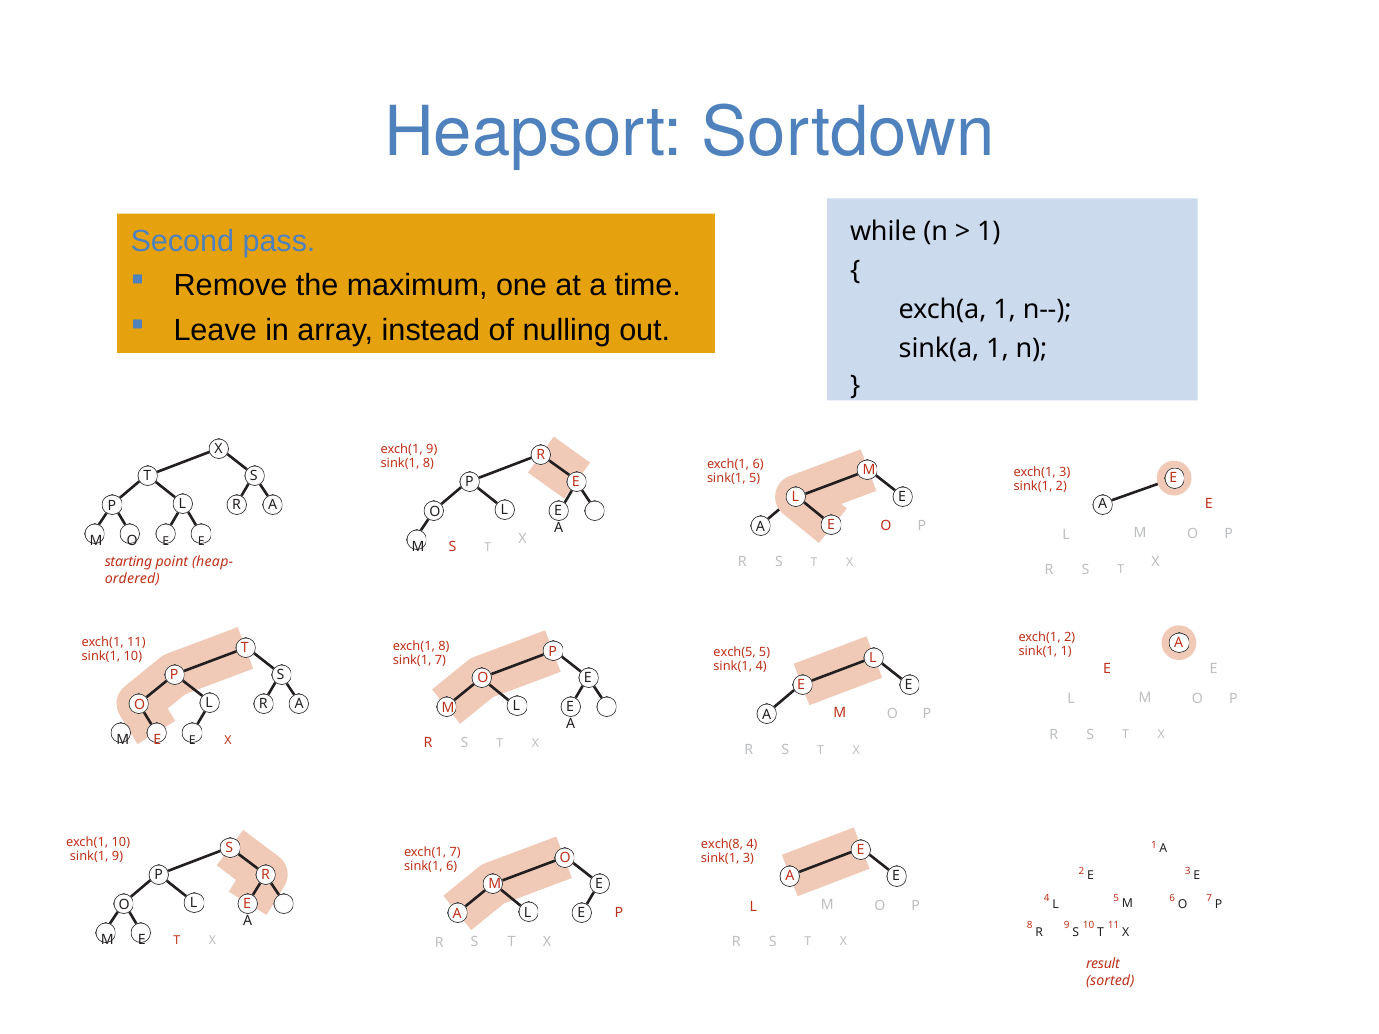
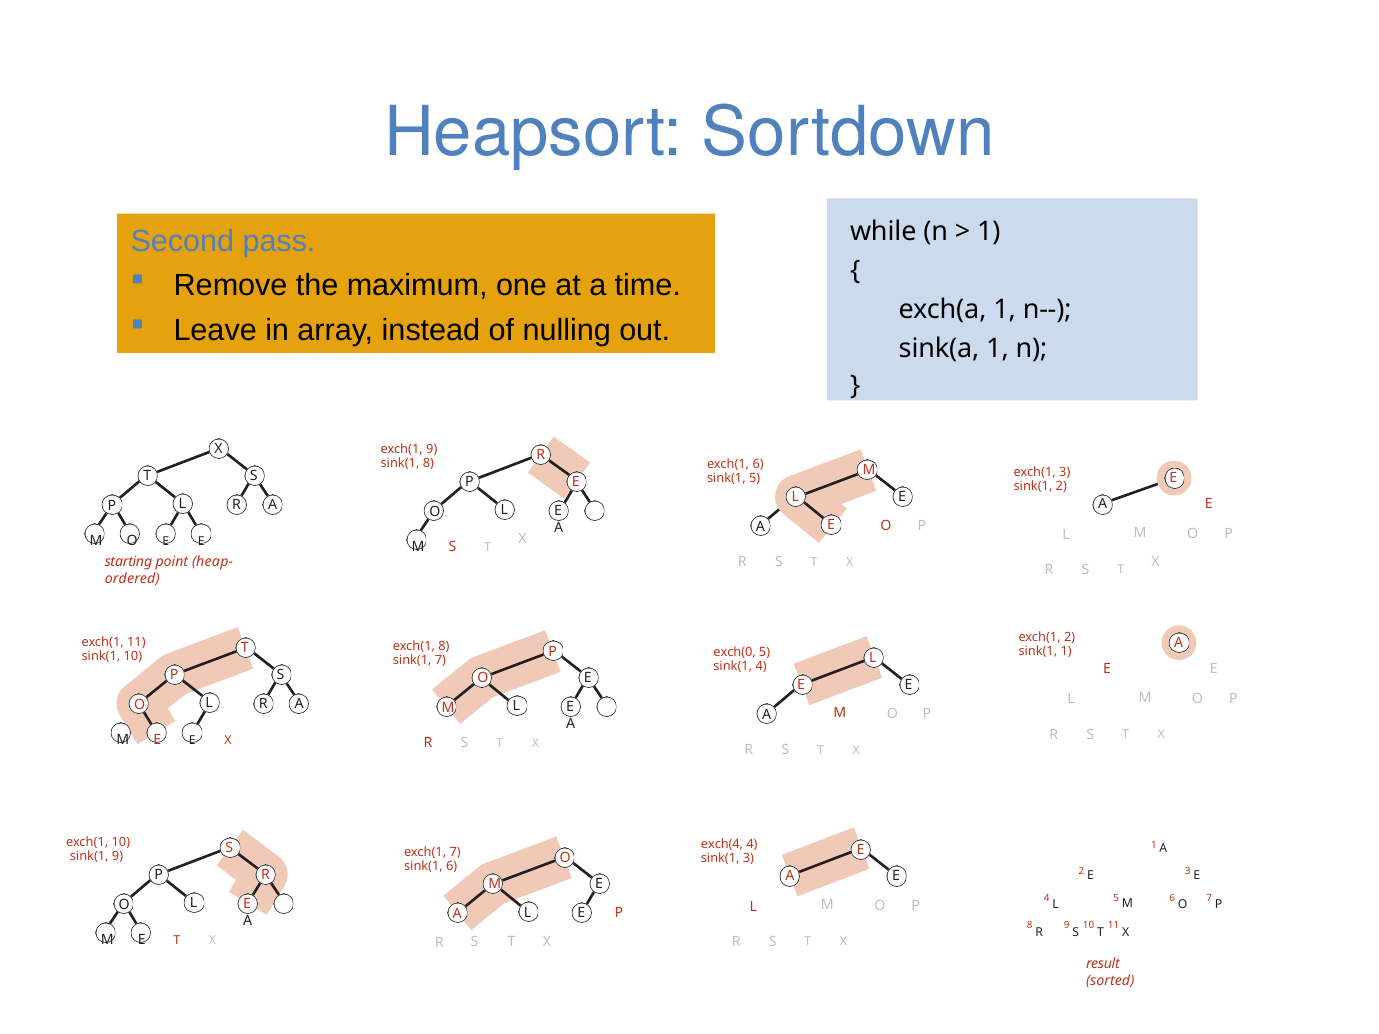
exch(5: exch(5 -> exch(0
exch(8: exch(8 -> exch(4
